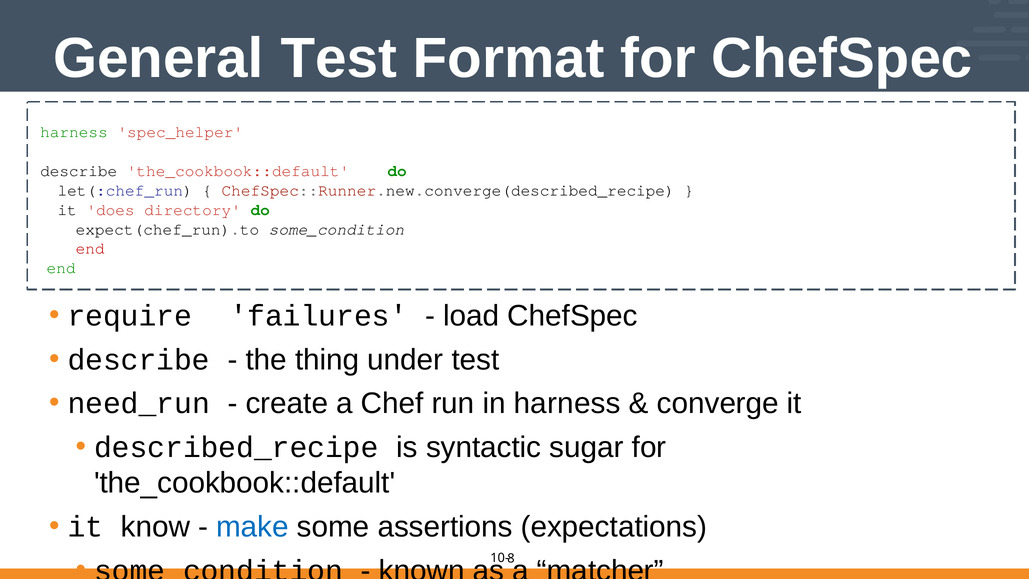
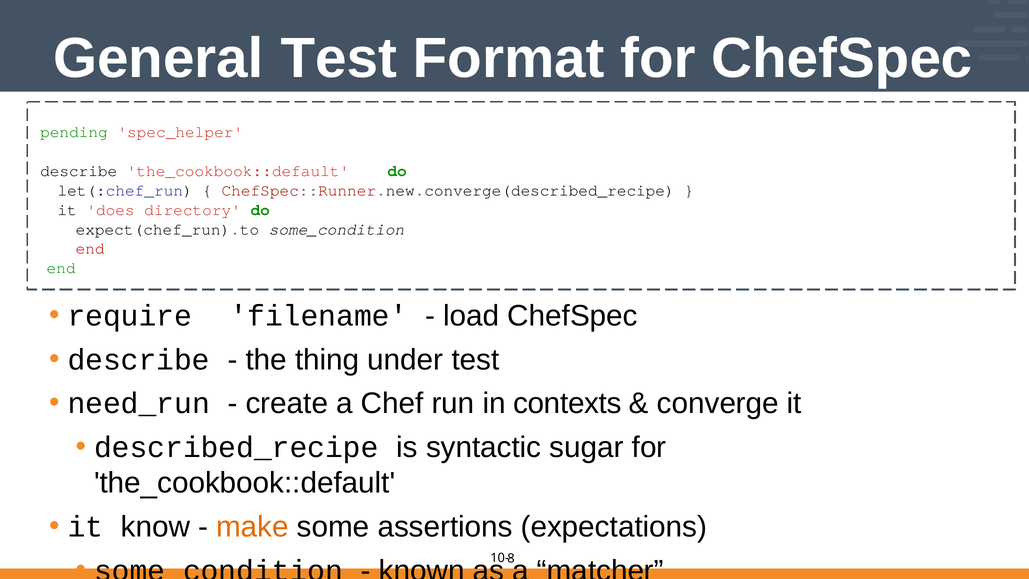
harness at (74, 132): harness -> pending
failures: failures -> filename
in harness: harness -> contexts
make colour: blue -> orange
